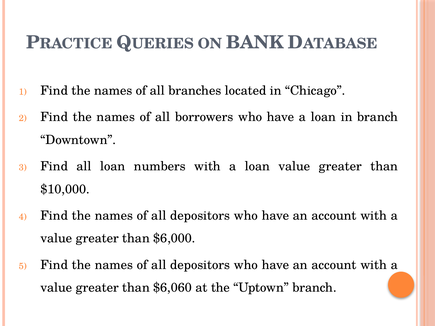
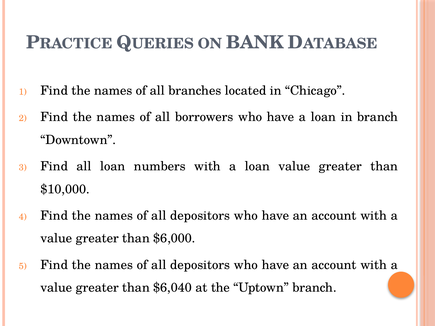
$6,060: $6,060 -> $6,040
